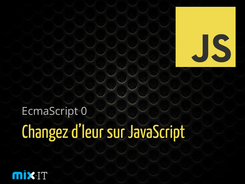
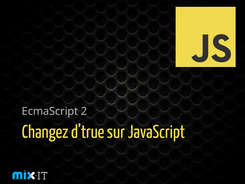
0: 0 -> 2
d’leur: d’leur -> d’true
